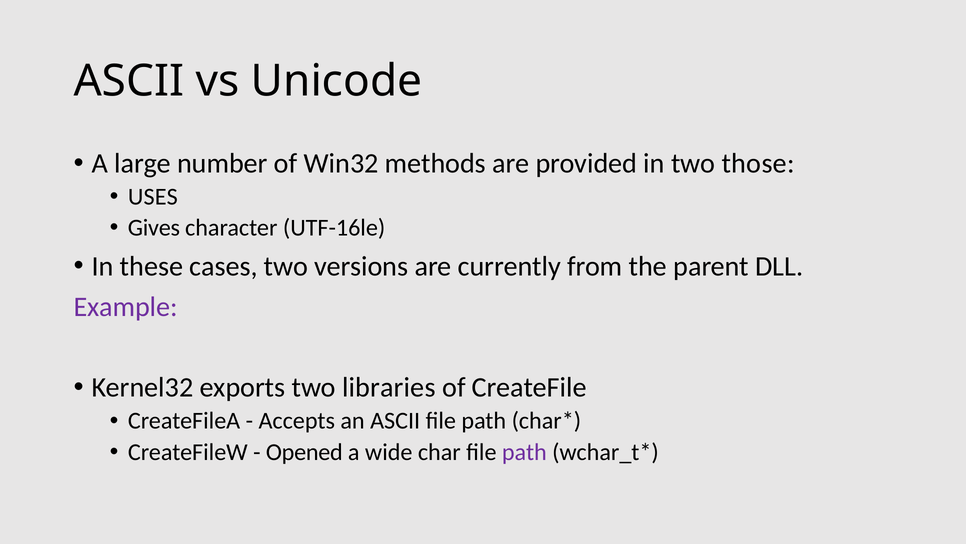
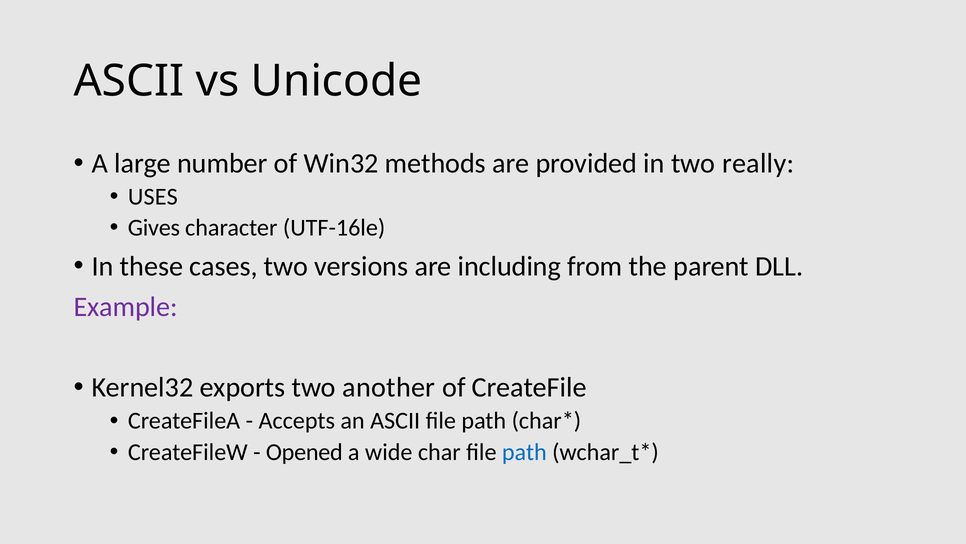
those: those -> really
currently: currently -> including
libraries: libraries -> another
path at (524, 452) colour: purple -> blue
